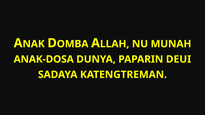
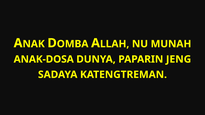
DEUI: DEUI -> JENG
